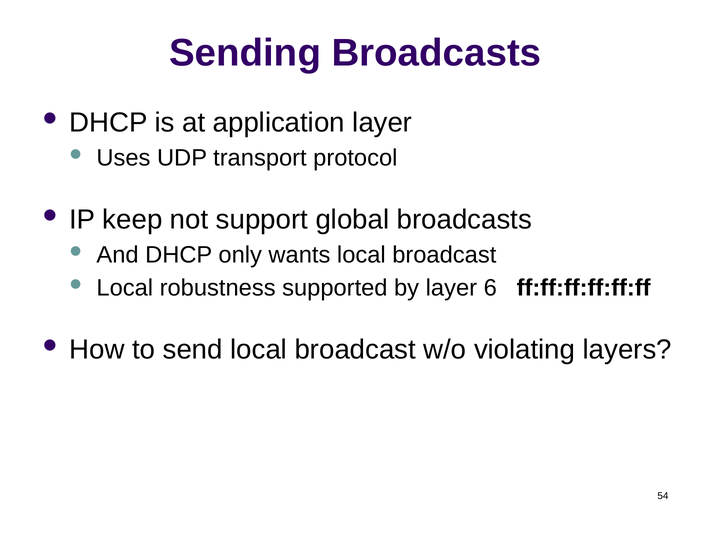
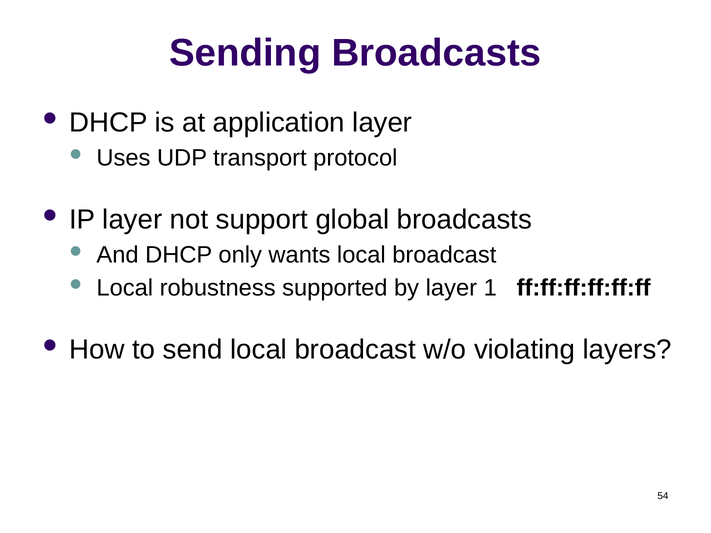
IP keep: keep -> layer
6: 6 -> 1
